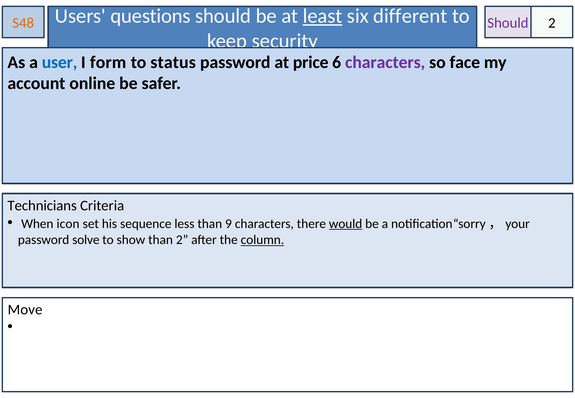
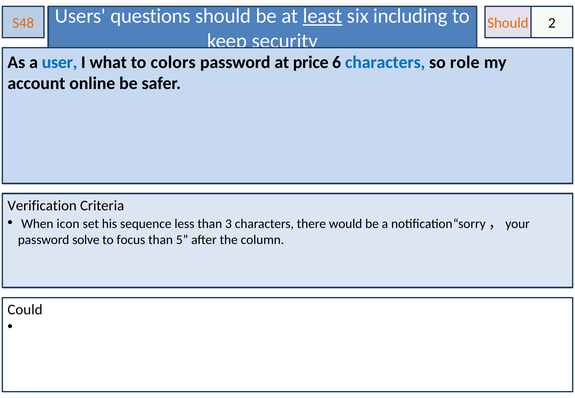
different: different -> including
Should at (508, 23) colour: purple -> orange
form: form -> what
status: status -> colors
characters at (385, 62) colour: purple -> blue
face: face -> role
Technicians: Technicians -> Verification
9: 9 -> 3
would underline: present -> none
show: show -> focus
than 2: 2 -> 5
column underline: present -> none
Move: Move -> Could
